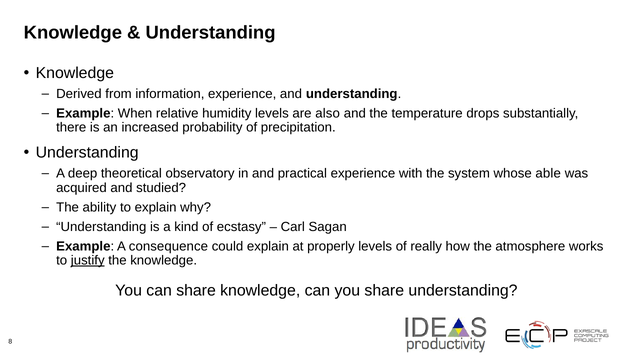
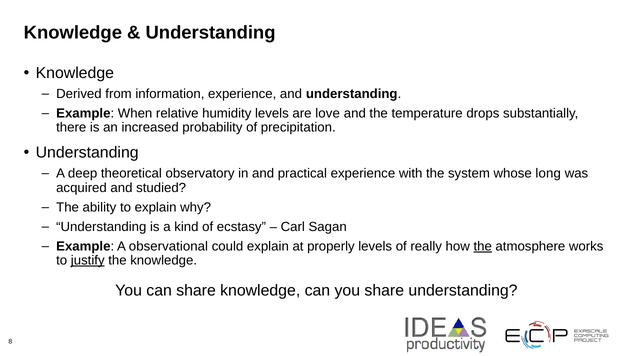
also: also -> love
able: able -> long
consequence: consequence -> observational
the at (483, 246) underline: none -> present
